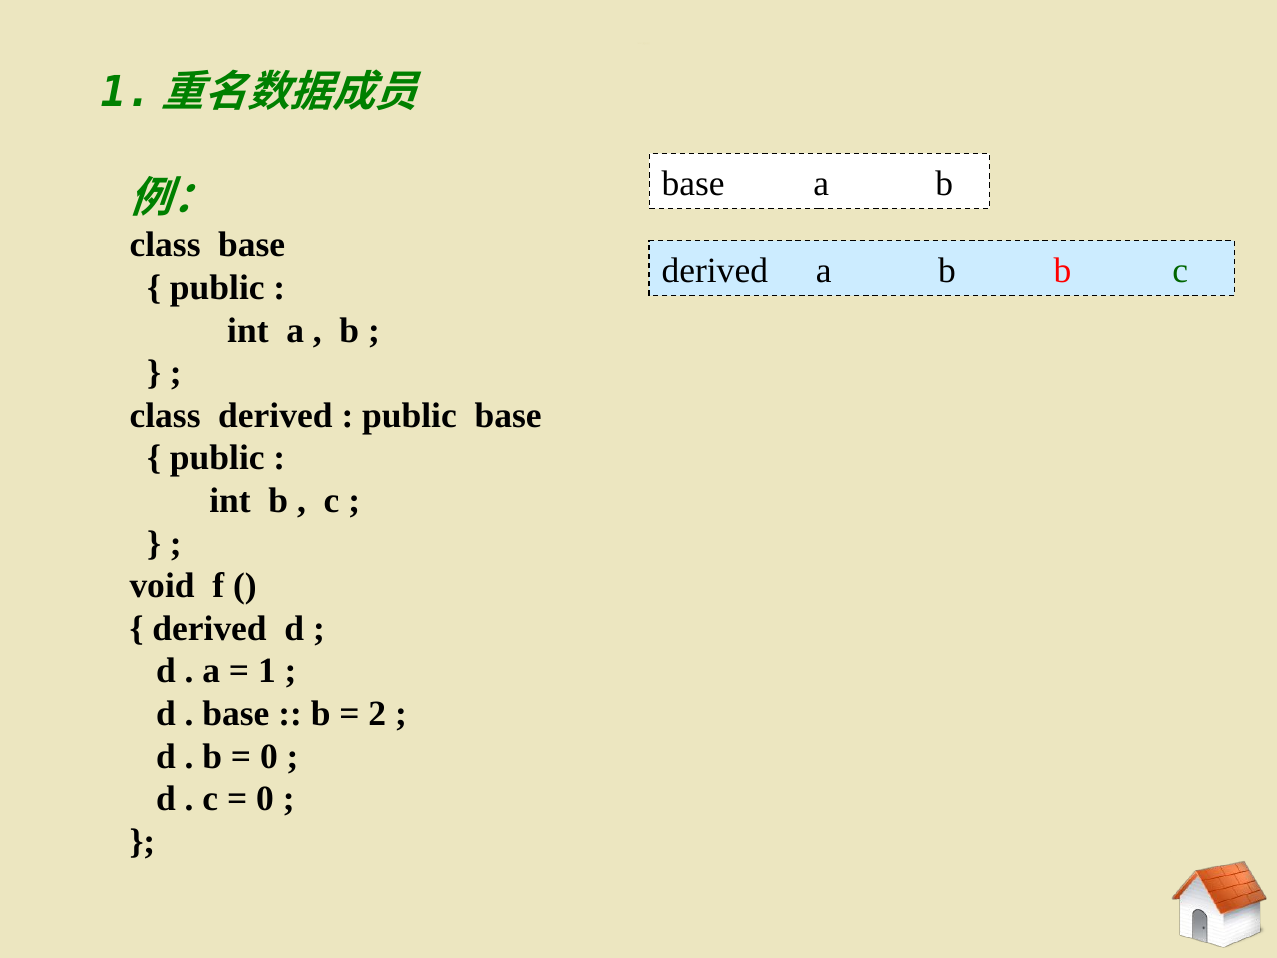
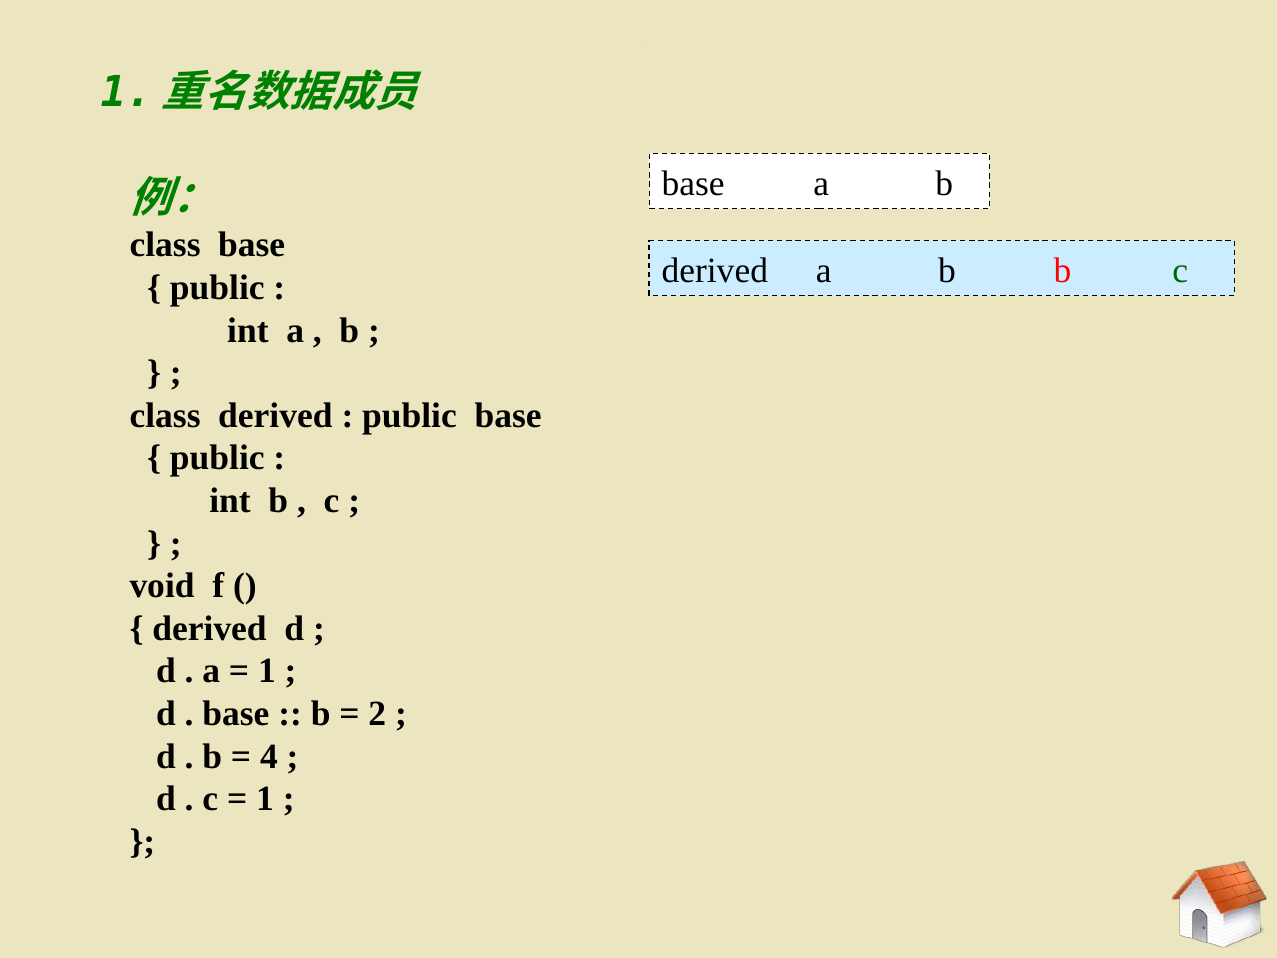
0 at (269, 756): 0 -> 4
0 at (265, 799): 0 -> 1
